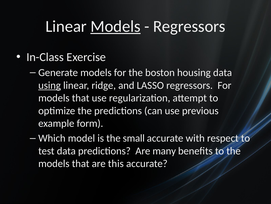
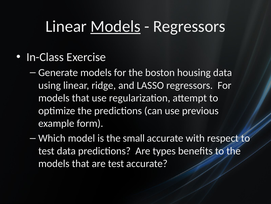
using underline: present -> none
many: many -> types
are this: this -> test
